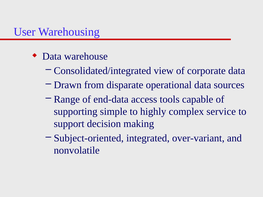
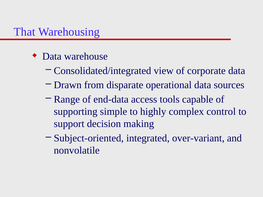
User: User -> That
service: service -> control
